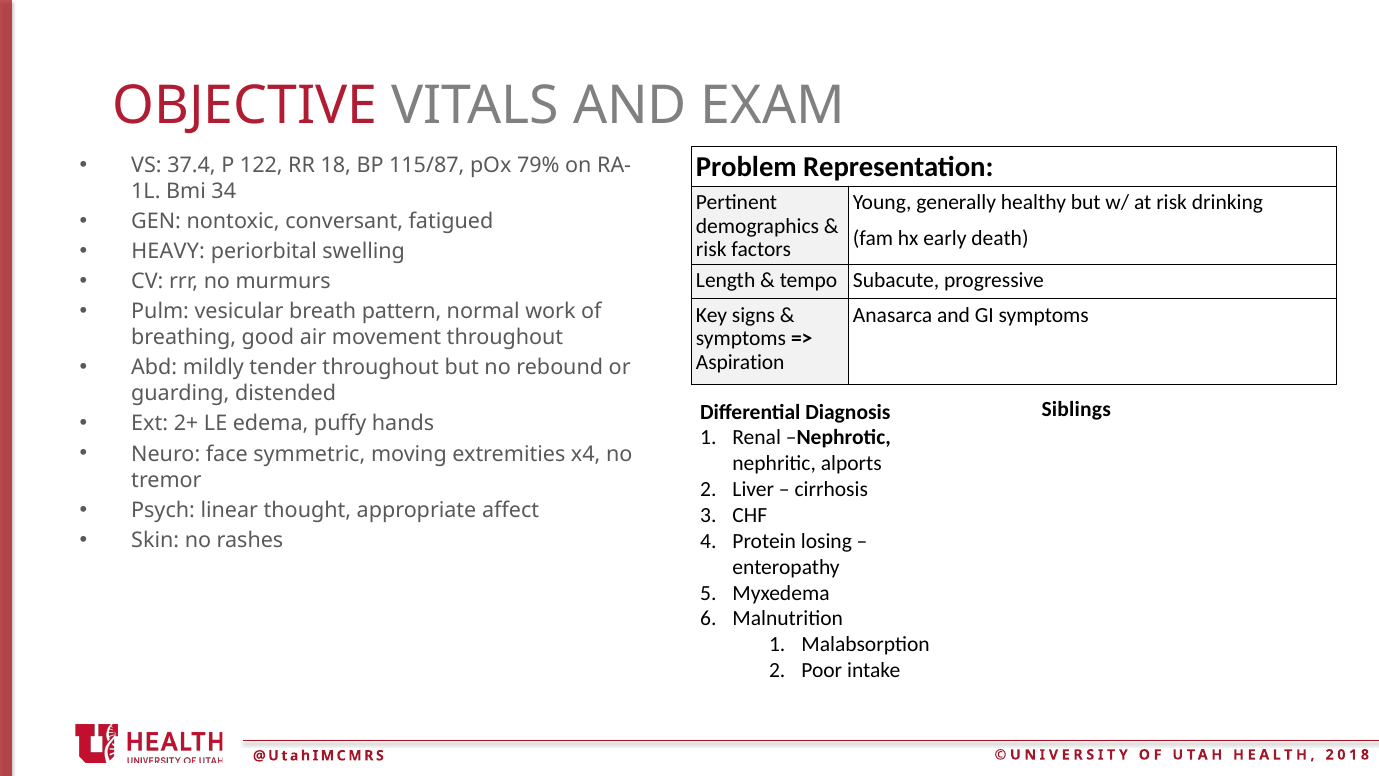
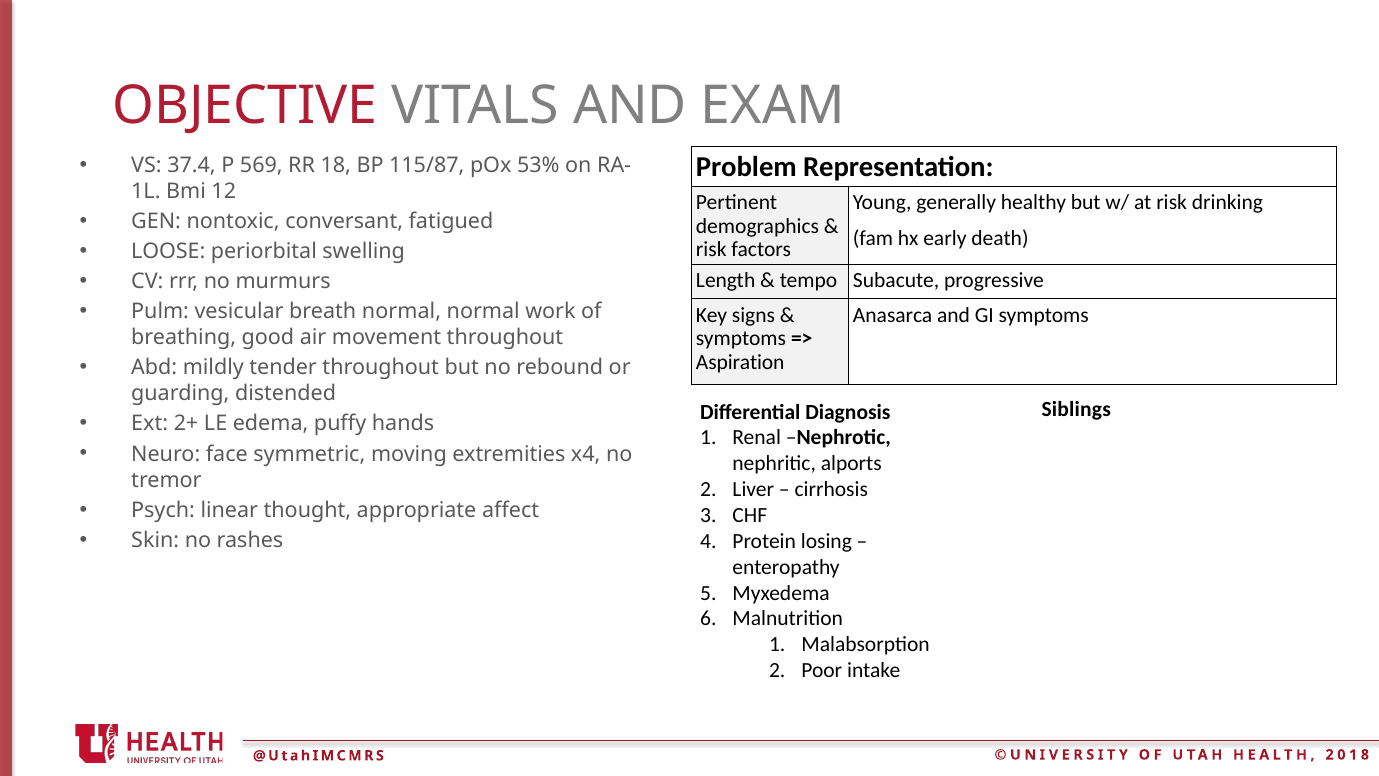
122: 122 -> 569
79%: 79% -> 53%
34: 34 -> 12
HEAVY: HEAVY -> LOOSE
breath pattern: pattern -> normal
